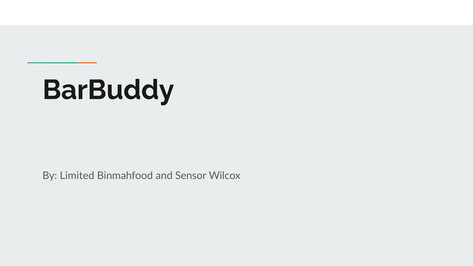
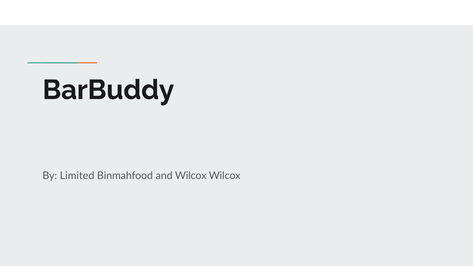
and Sensor: Sensor -> Wilcox
